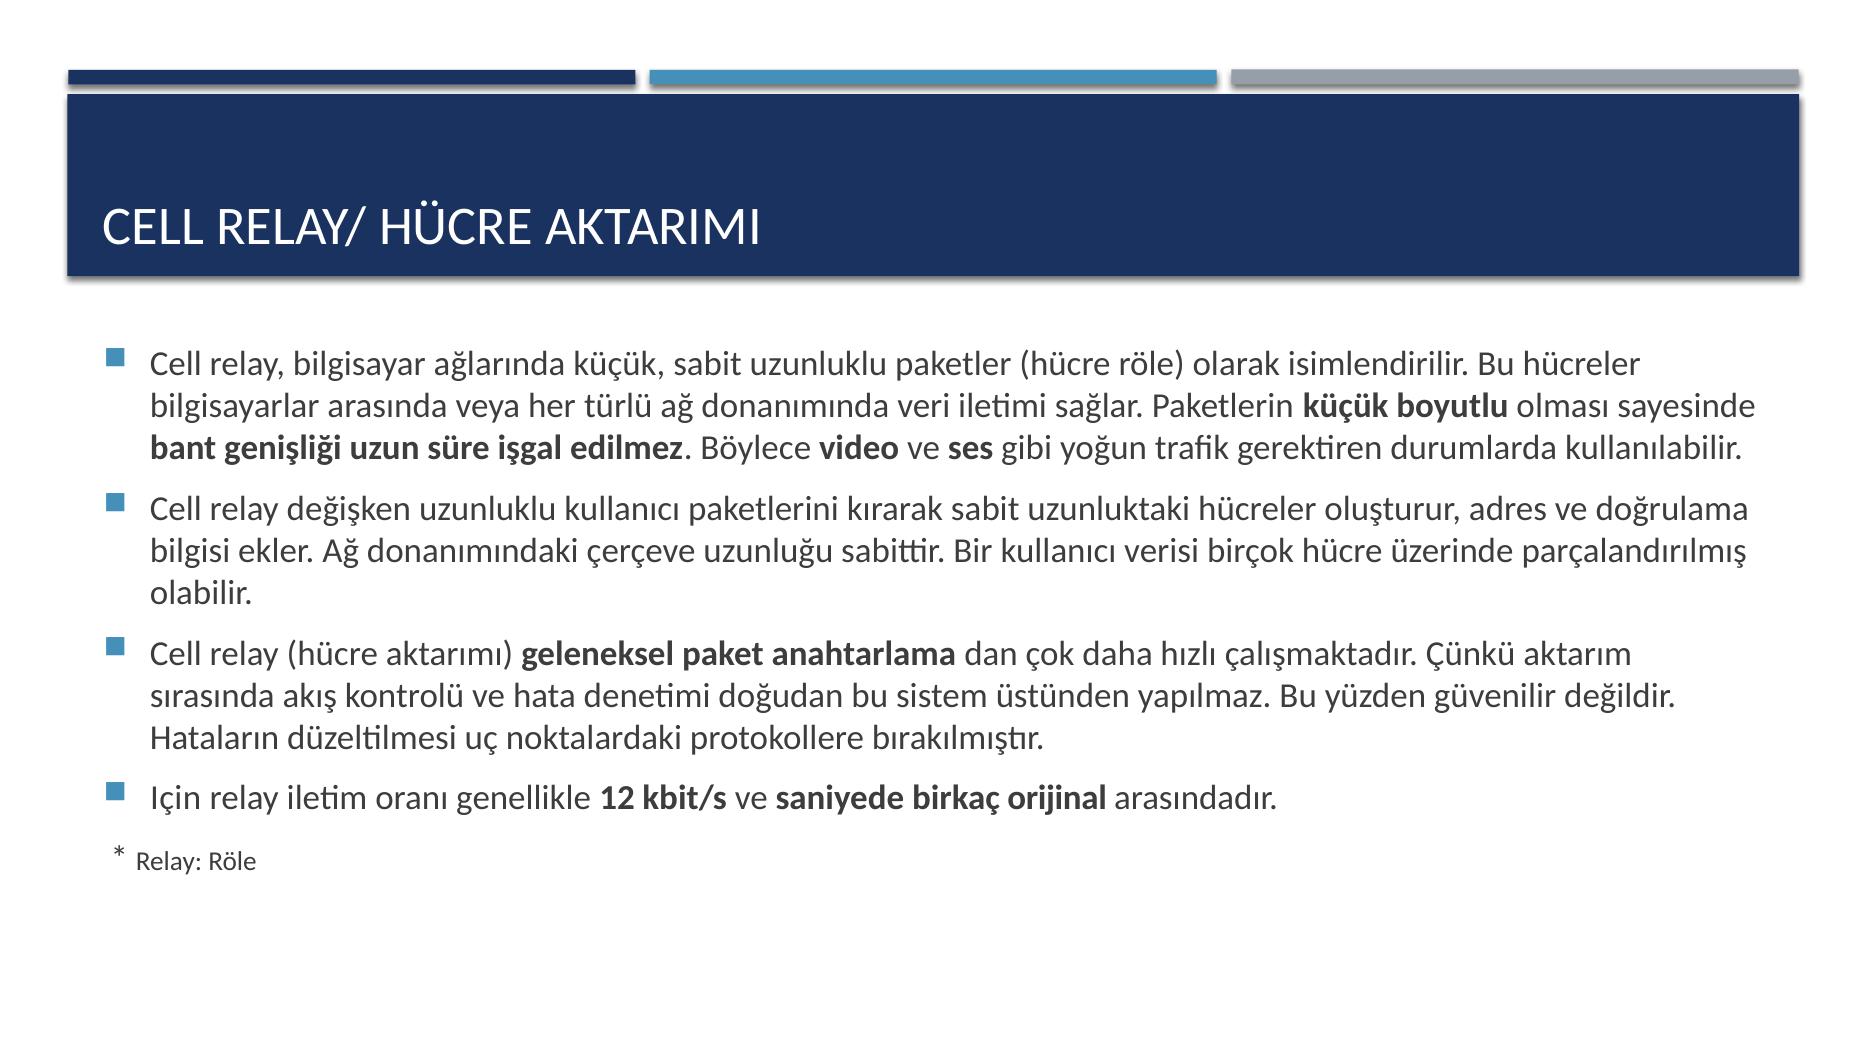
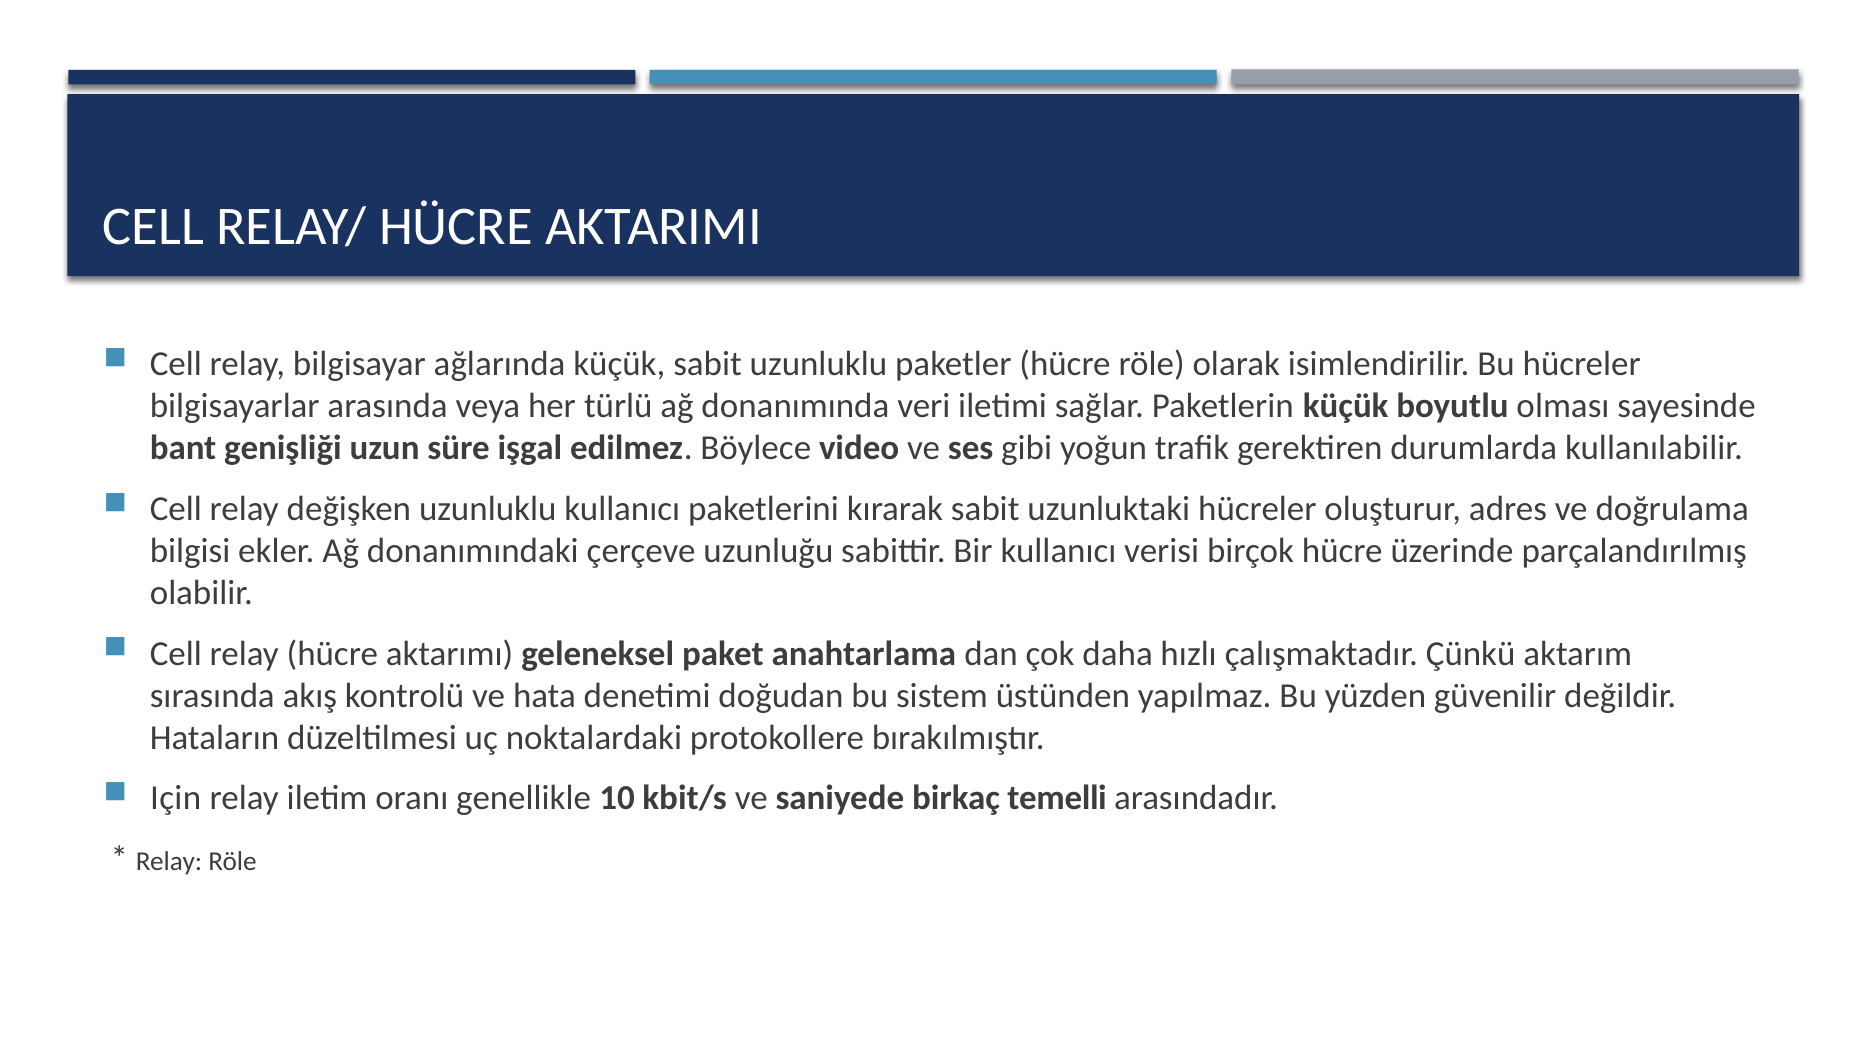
12: 12 -> 10
orijinal: orijinal -> temelli
